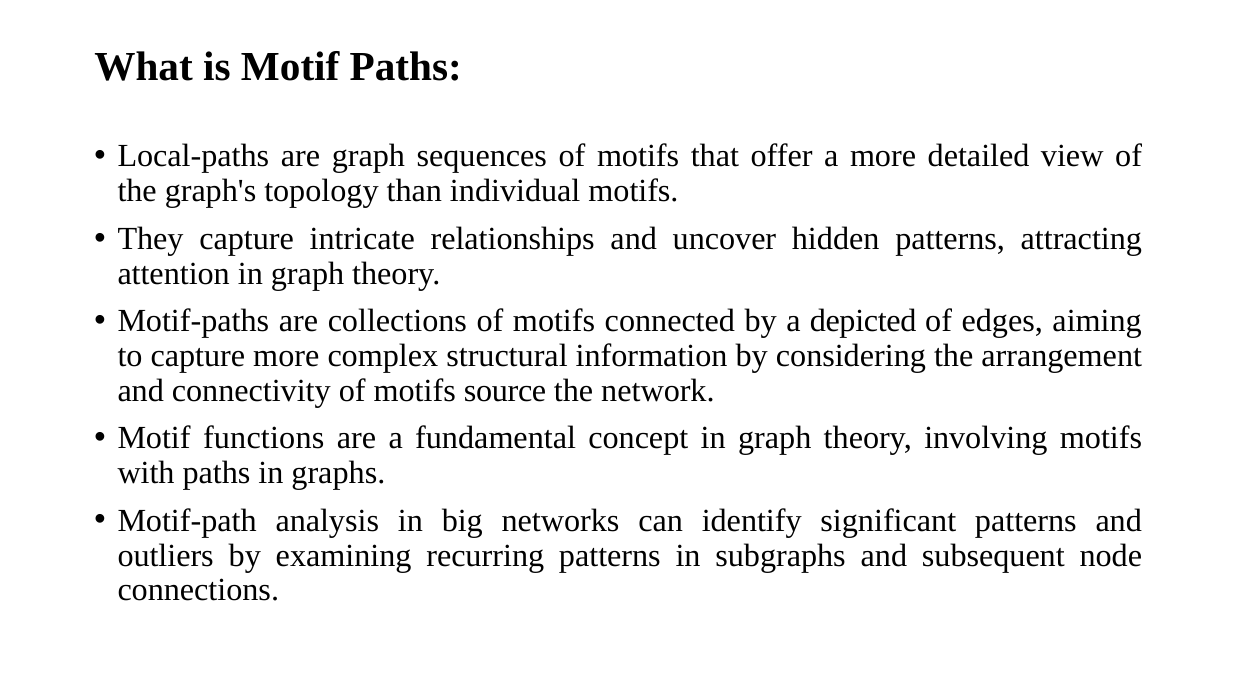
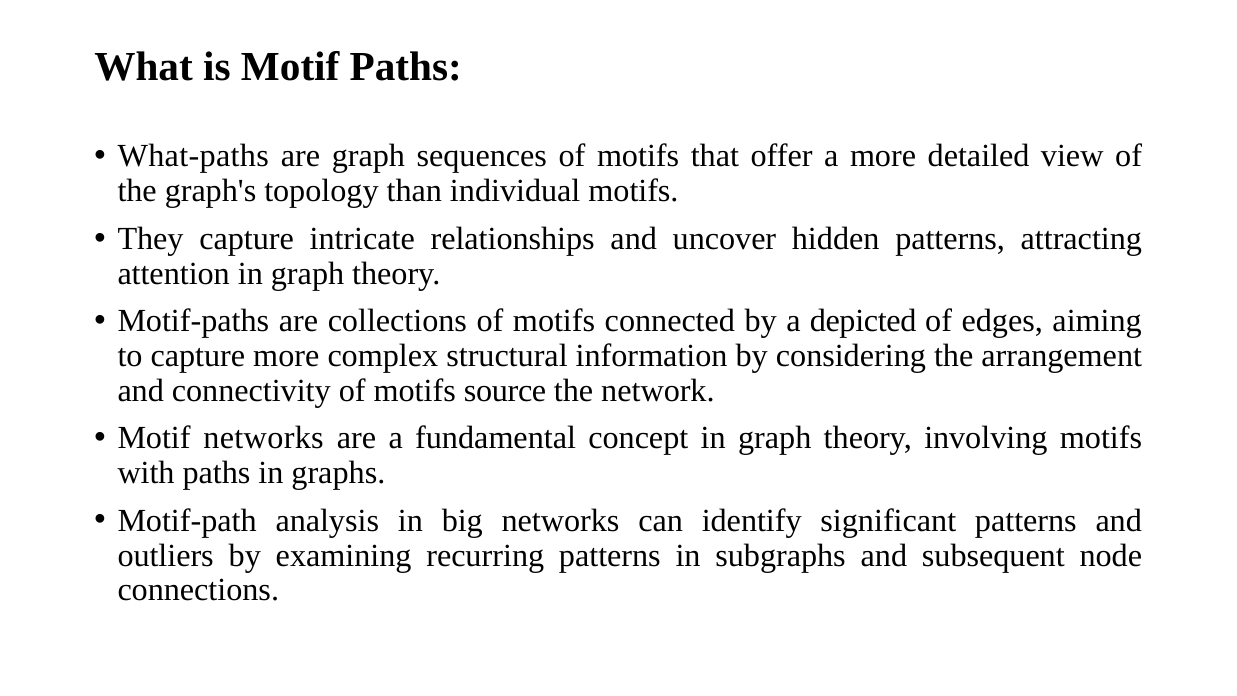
Local-paths: Local-paths -> What-paths
Motif functions: functions -> networks
